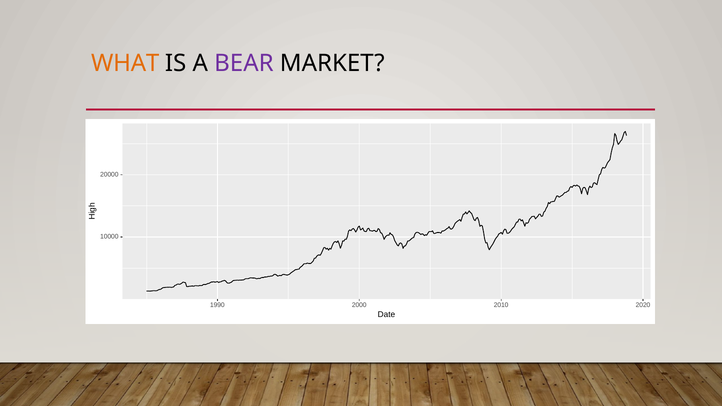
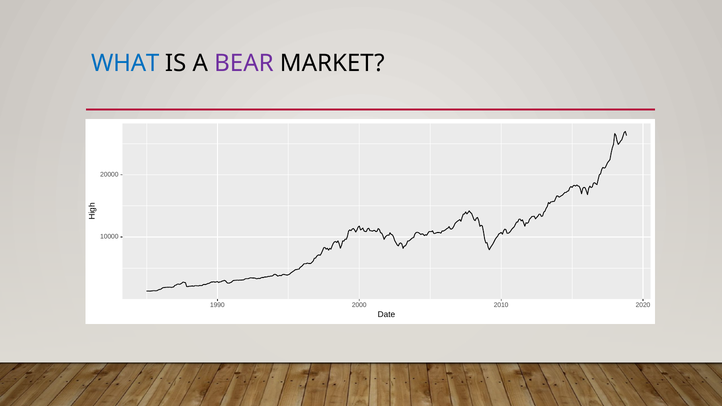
WHAT colour: orange -> blue
